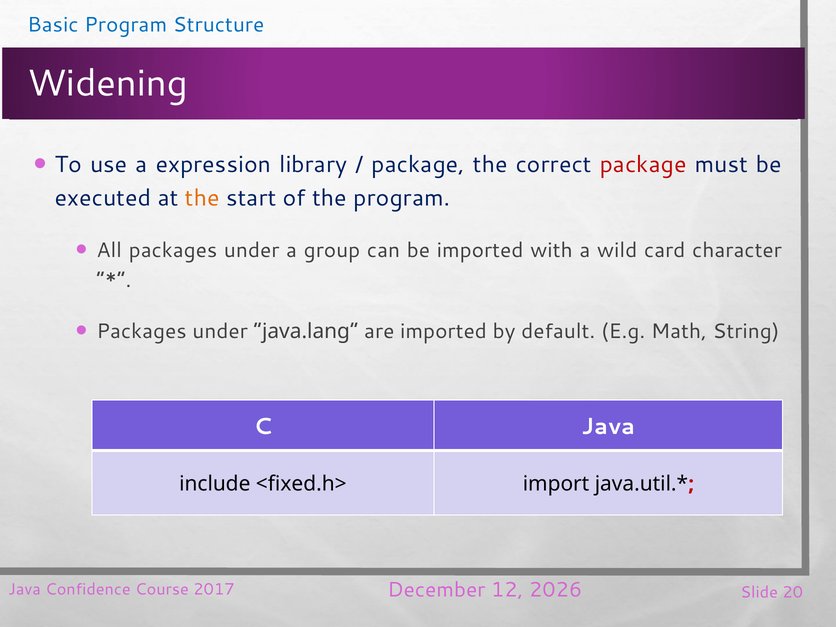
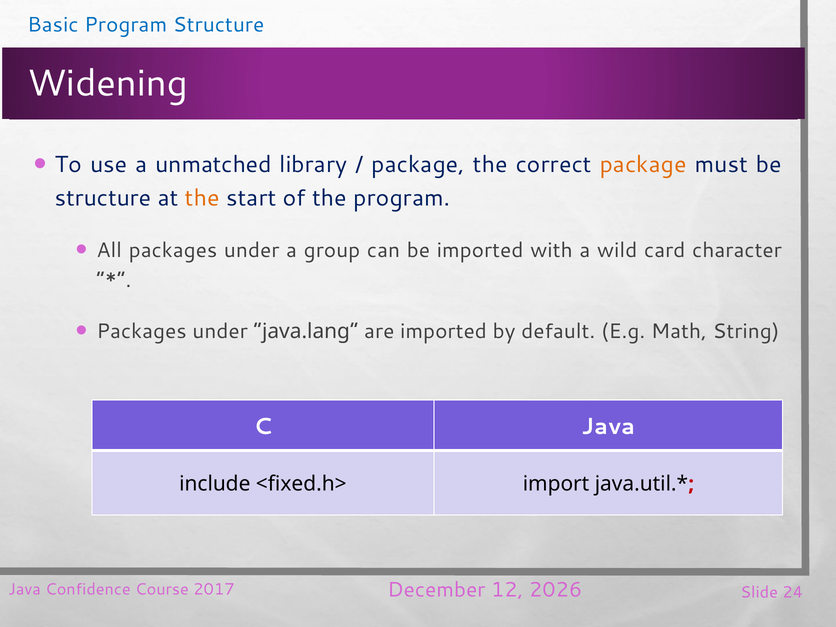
expression: expression -> unmatched
package at (643, 165) colour: red -> orange
executed at (103, 198): executed -> structure
20: 20 -> 24
